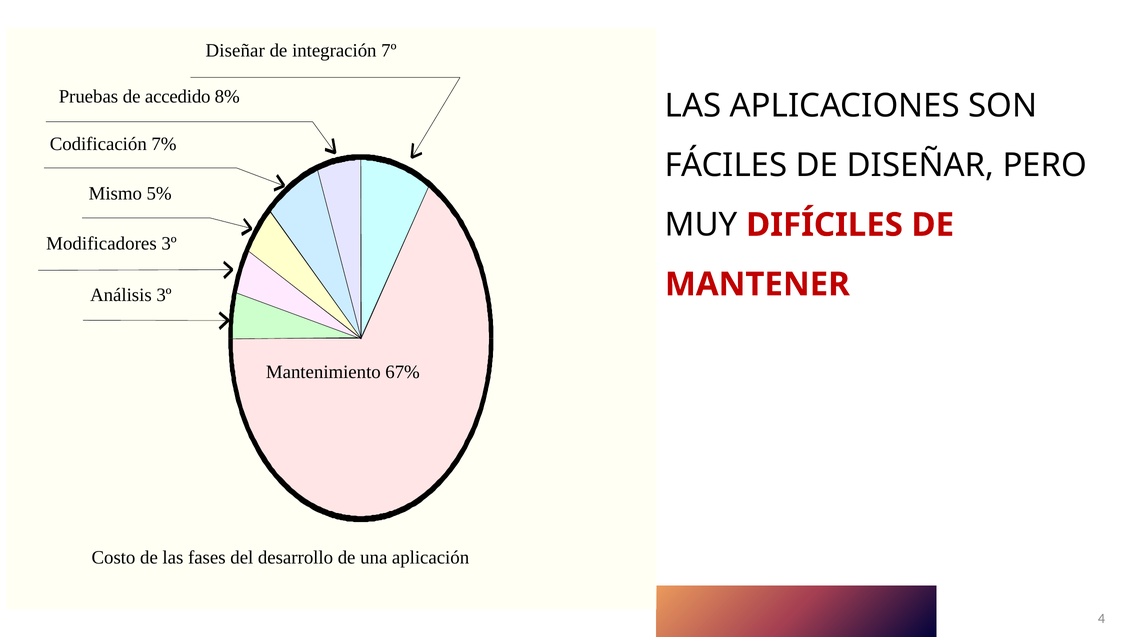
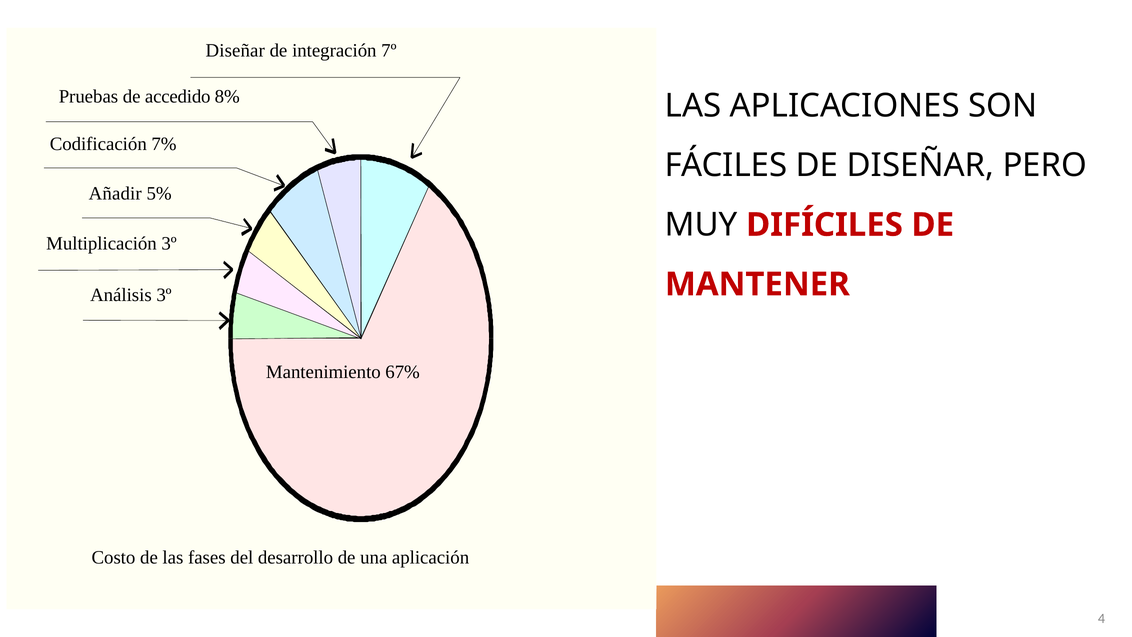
Mismo: Mismo -> Añadir
Modificadores: Modificadores -> Multiplicación
